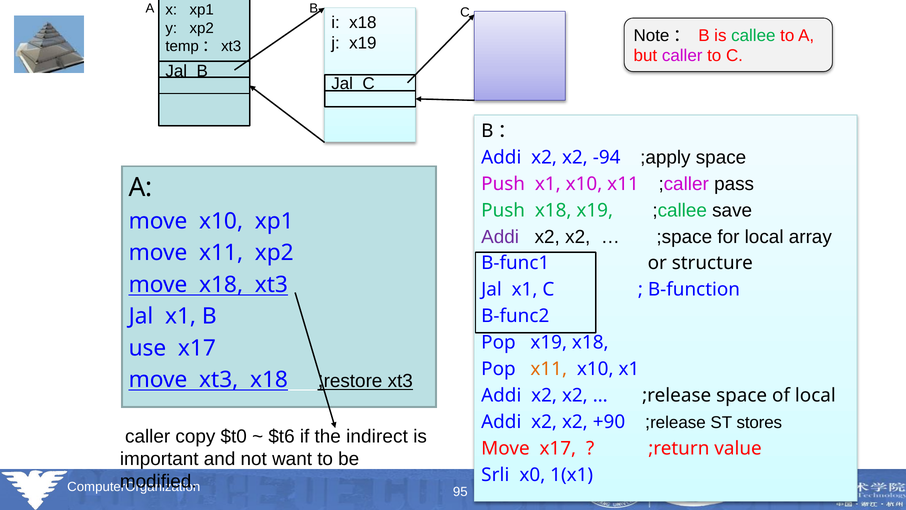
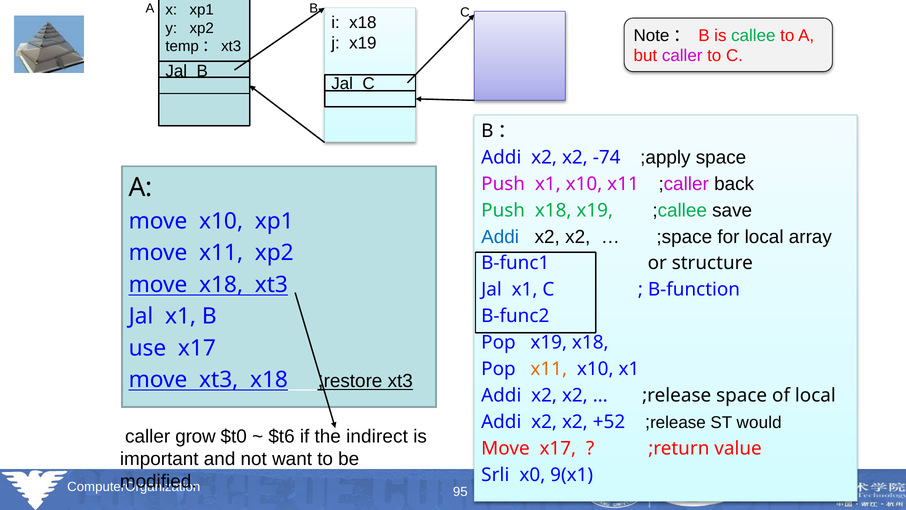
-94: -94 -> -74
pass: pass -> back
Addi at (500, 237) colour: purple -> blue
+90: +90 -> +52
stores: stores -> would
copy: copy -> grow
1(x1: 1(x1 -> 9(x1
